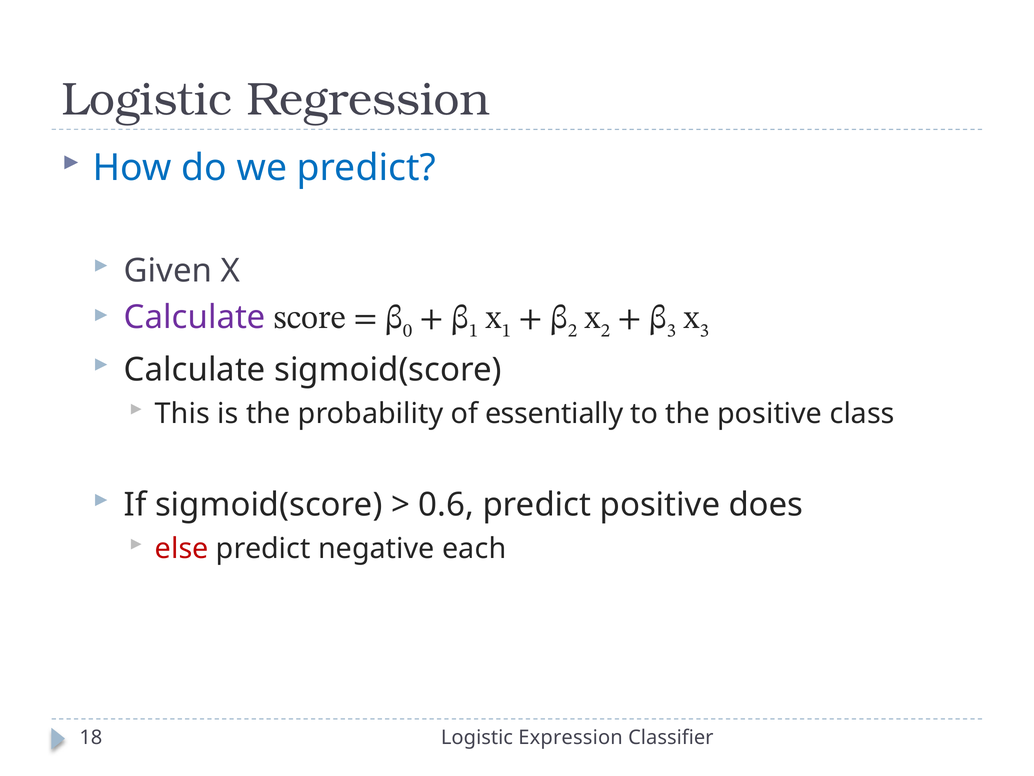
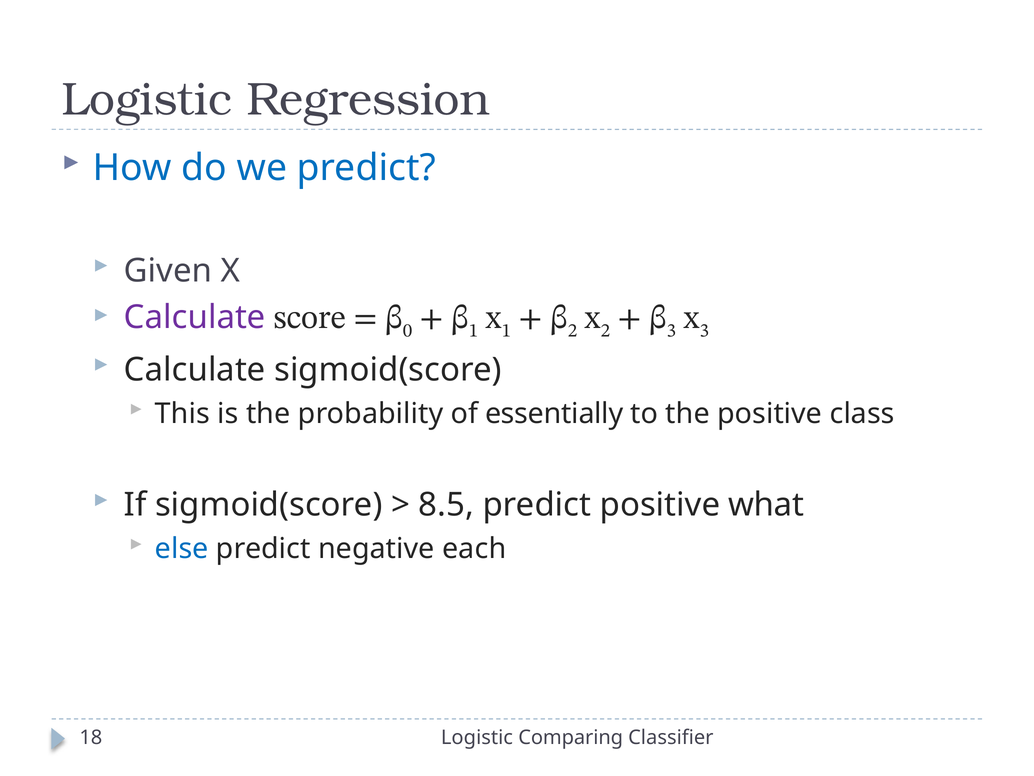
0.6: 0.6 -> 8.5
does: does -> what
else colour: red -> blue
Expression: Expression -> Comparing
